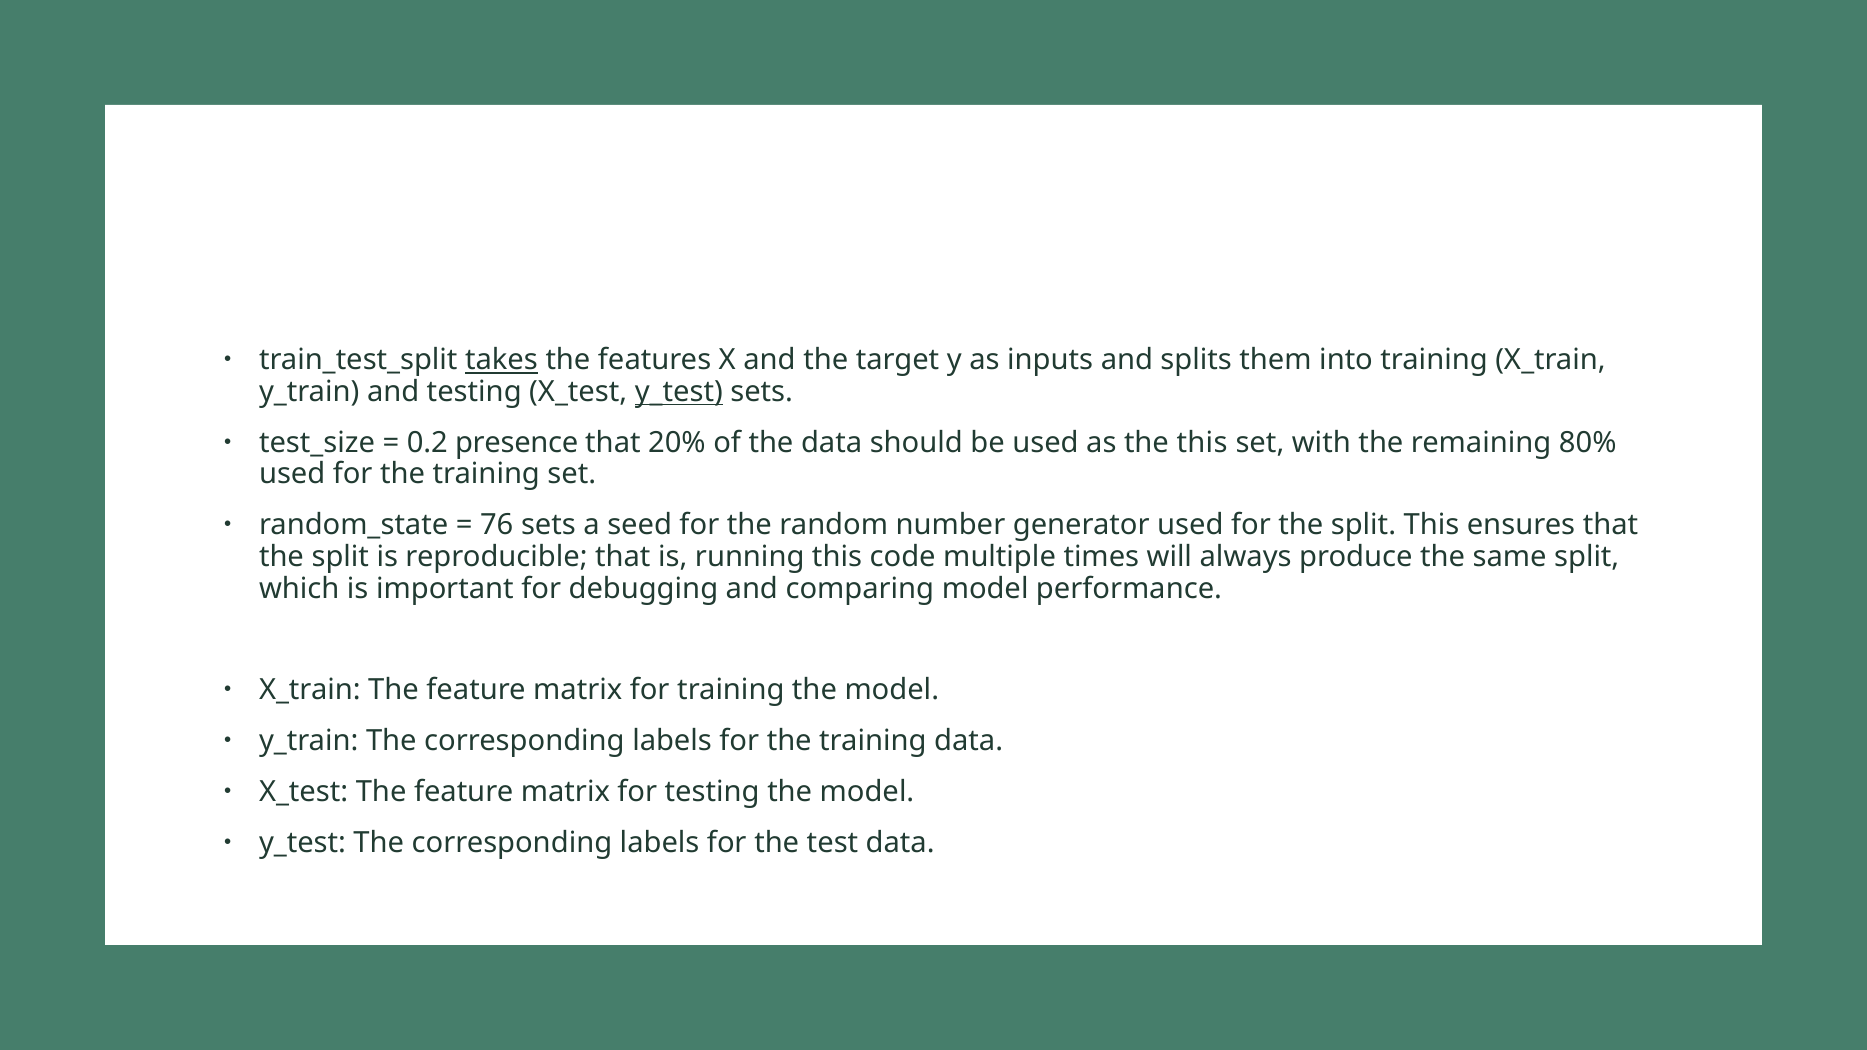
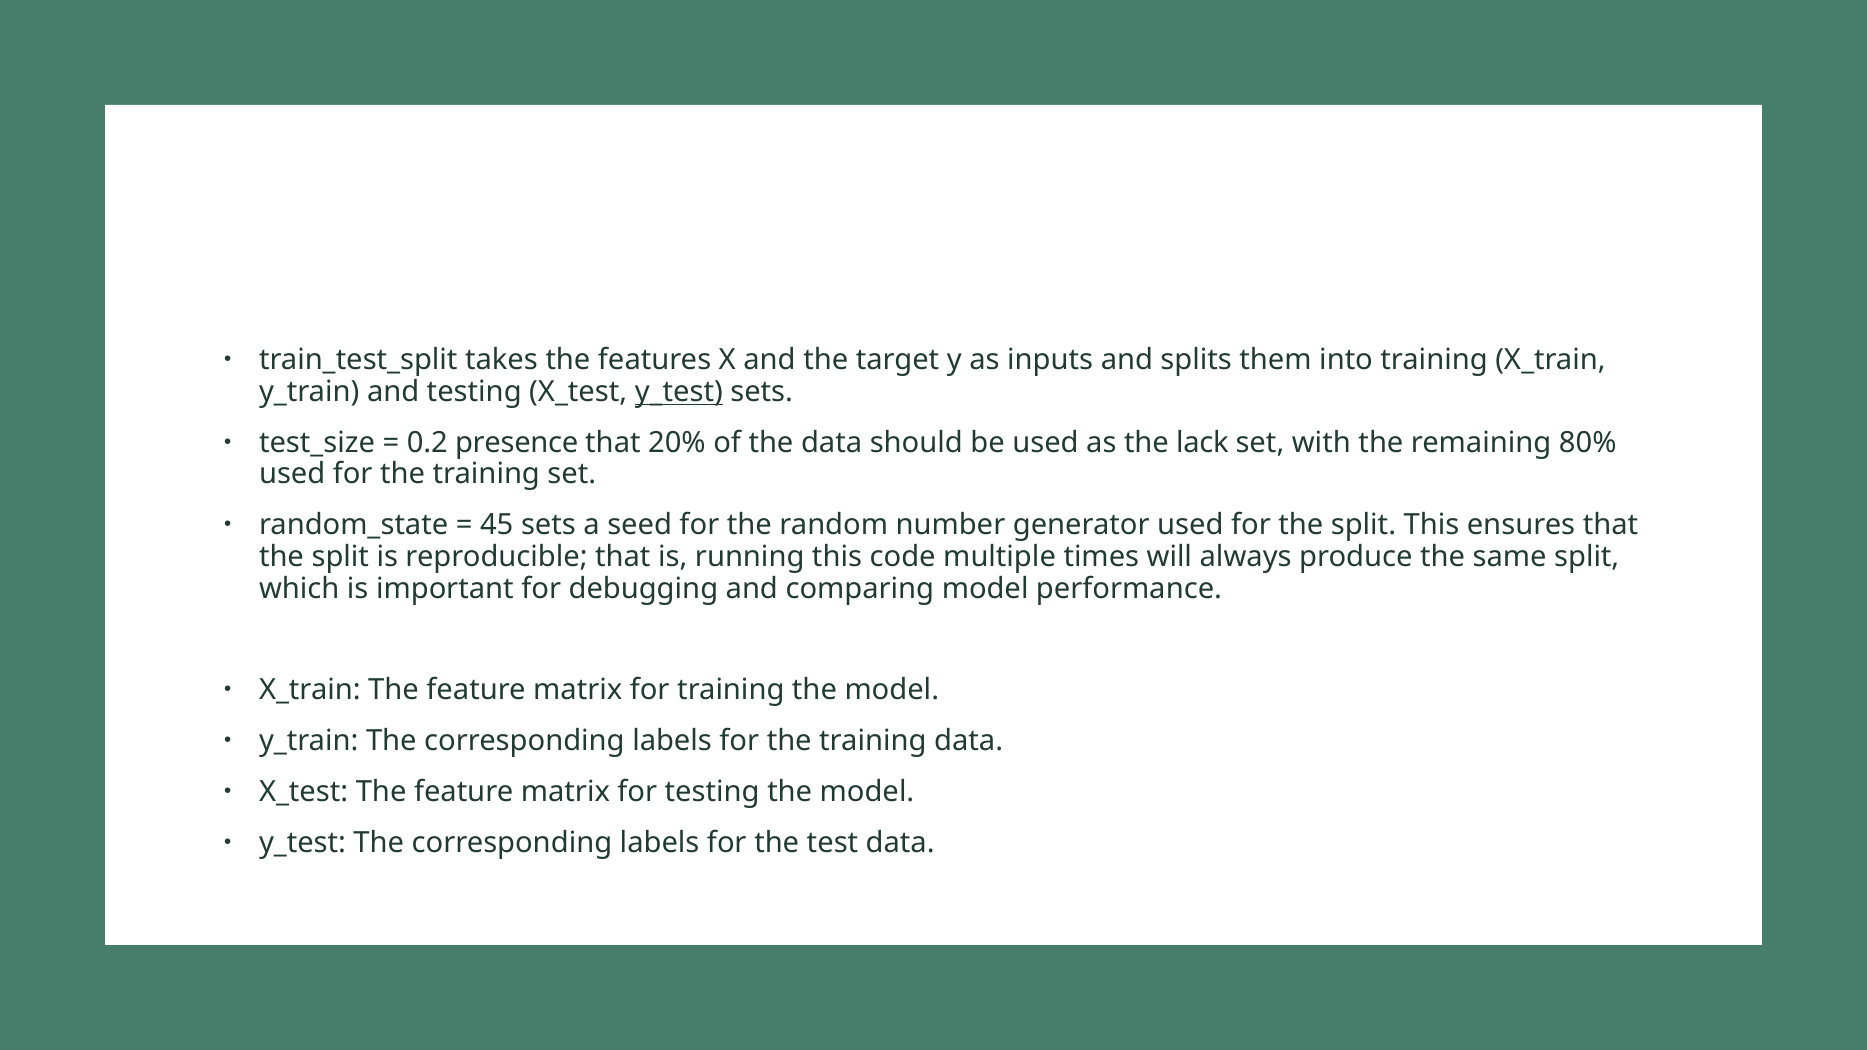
takes underline: present -> none
the this: this -> lack
76: 76 -> 45
